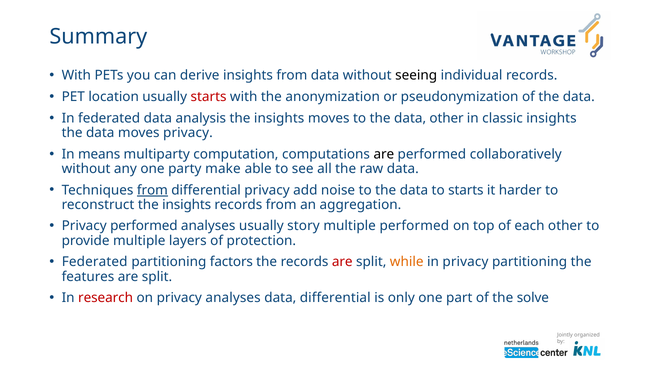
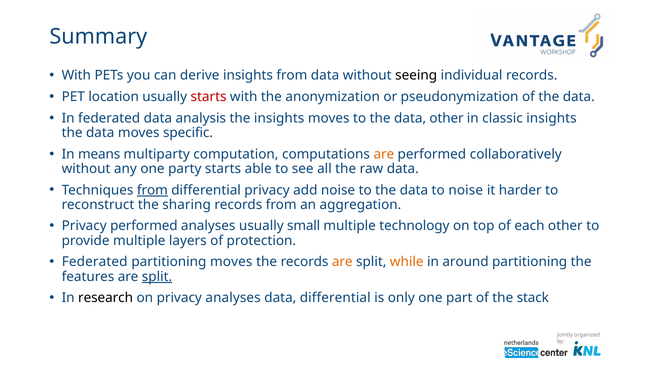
moves privacy: privacy -> specific
are at (384, 154) colour: black -> orange
party make: make -> starts
to starts: starts -> noise
reconstruct the insights: insights -> sharing
story: story -> small
multiple performed: performed -> technology
partitioning factors: factors -> moves
are at (342, 262) colour: red -> orange
in privacy: privacy -> around
split at (157, 277) underline: none -> present
research colour: red -> black
solve: solve -> stack
